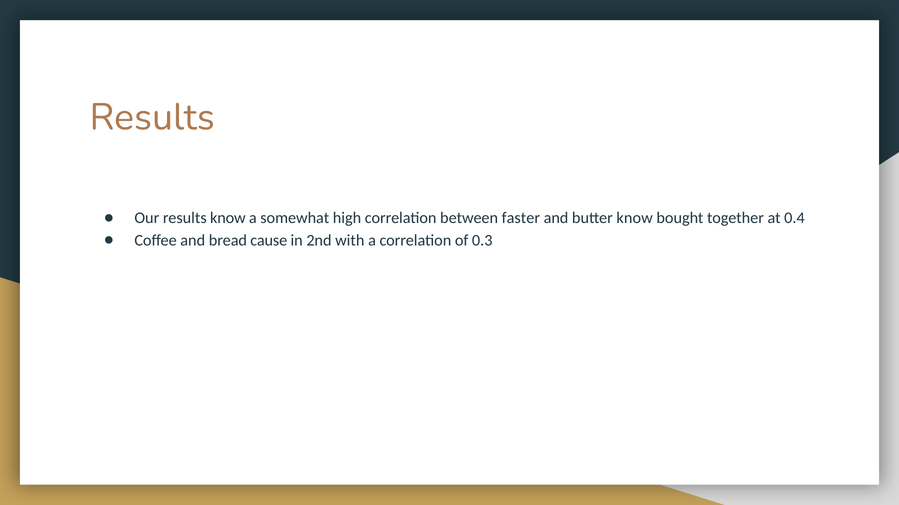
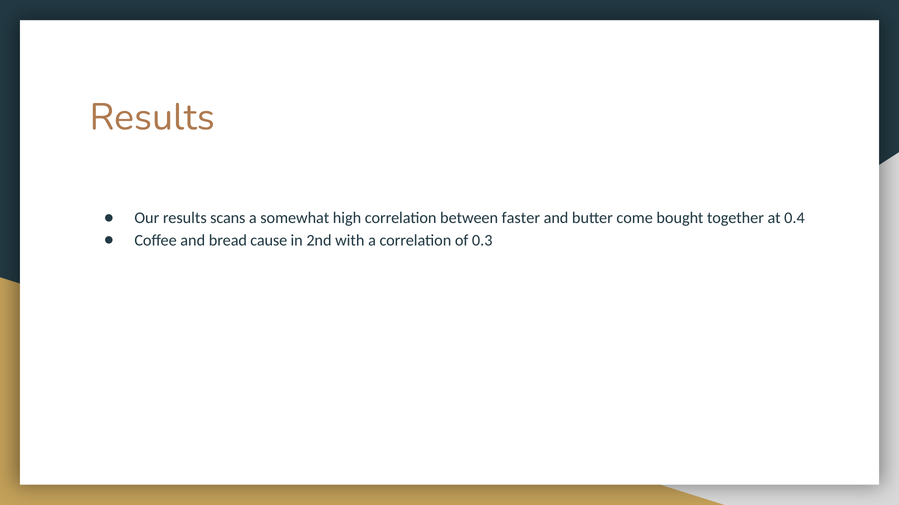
results know: know -> scans
butter know: know -> come
